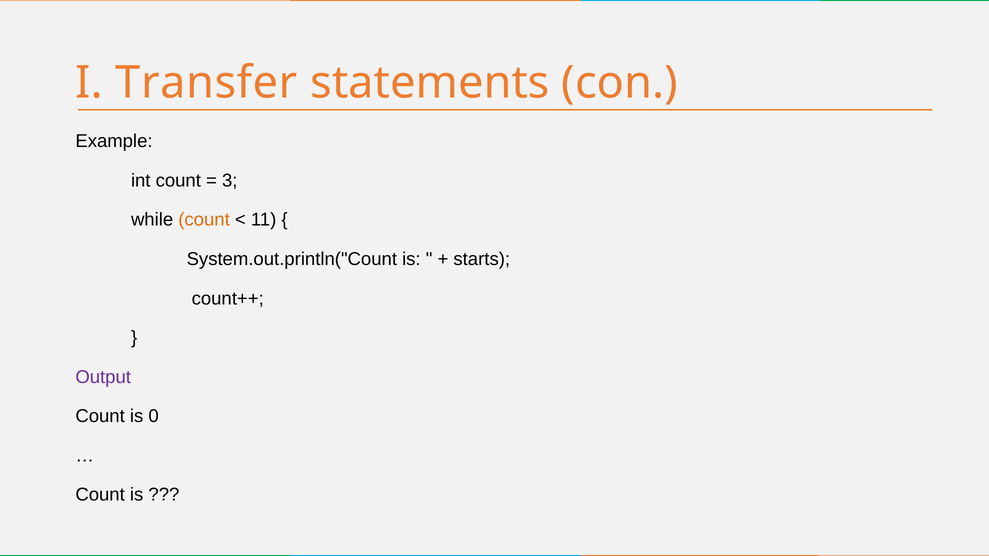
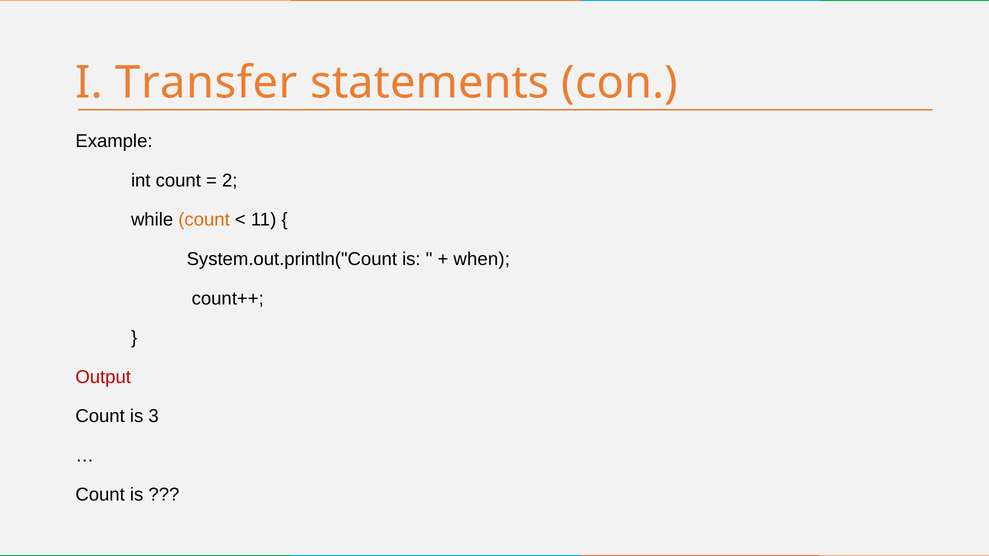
3: 3 -> 2
starts: starts -> when
Output colour: purple -> red
0: 0 -> 3
